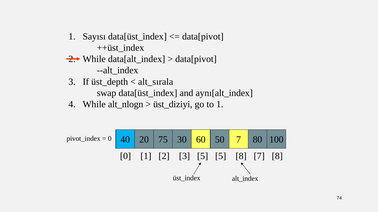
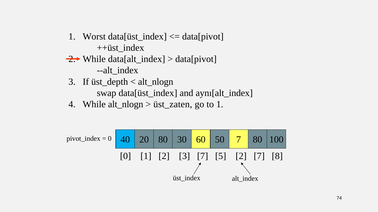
Sayısı: Sayısı -> Worst
alt_sırala at (156, 82): alt_sırala -> alt_nlogn
üst_diziyi: üst_diziyi -> üst_zaten
20 75: 75 -> 80
3 5: 5 -> 7
5 8: 8 -> 2
